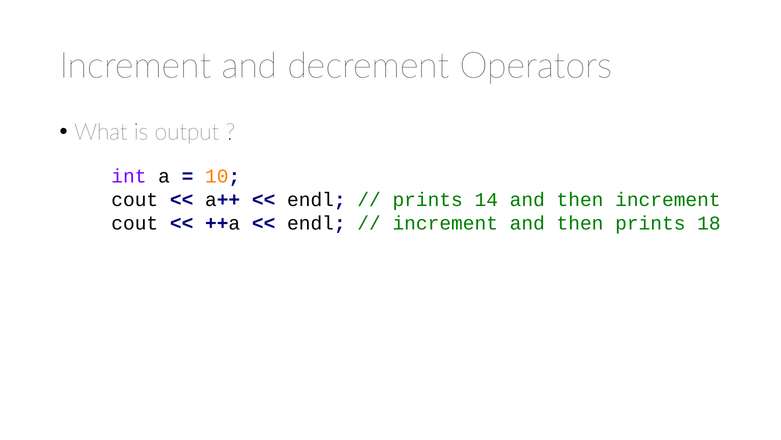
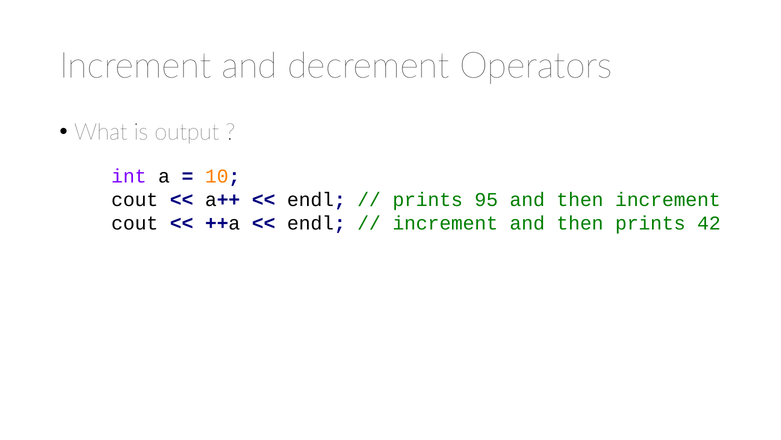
14: 14 -> 95
18: 18 -> 42
